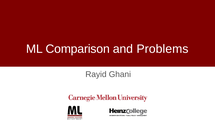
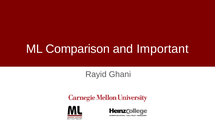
Problems: Problems -> Important
